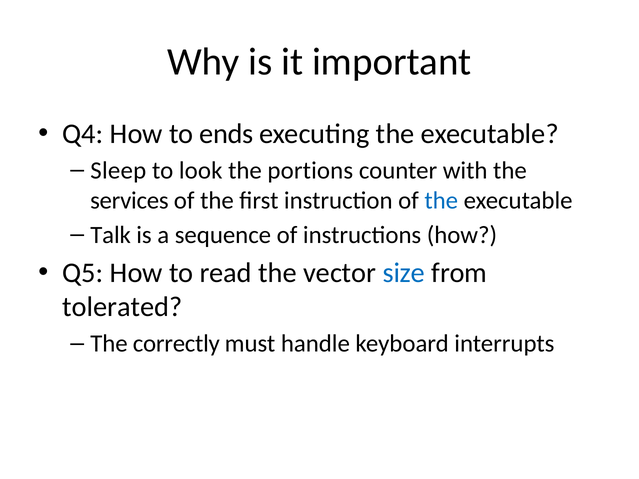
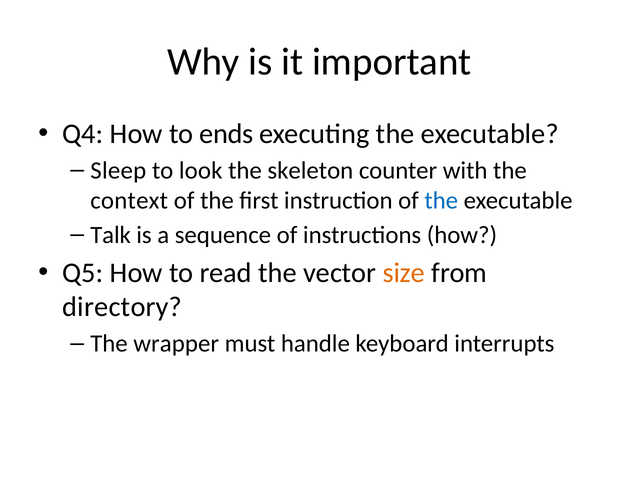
portions: portions -> skeleton
services: services -> context
size colour: blue -> orange
tolerated: tolerated -> directory
correctly: correctly -> wrapper
